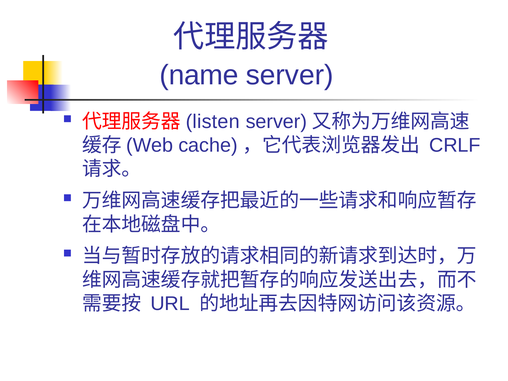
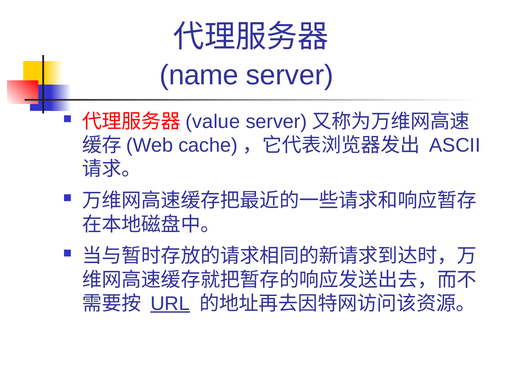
listen: listen -> value
CRLF: CRLF -> ASCII
URL underline: none -> present
